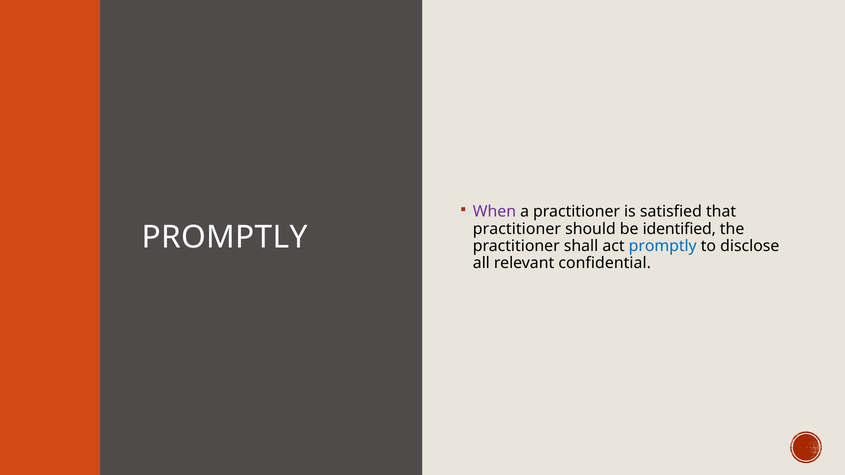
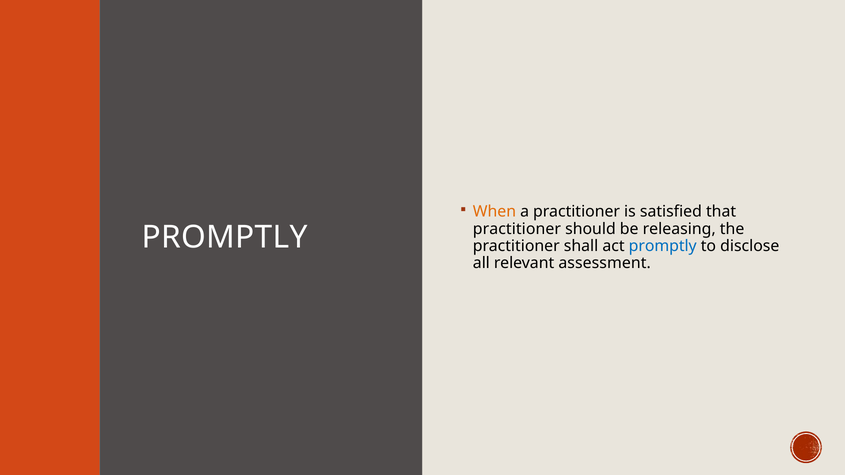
When colour: purple -> orange
identified: identified -> releasing
confidential: confidential -> assessment
